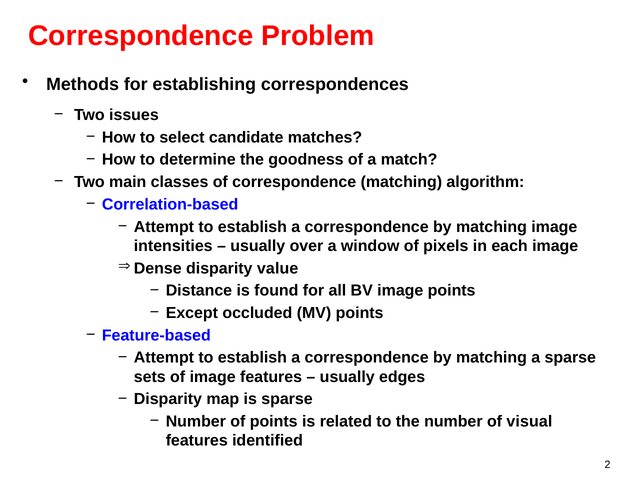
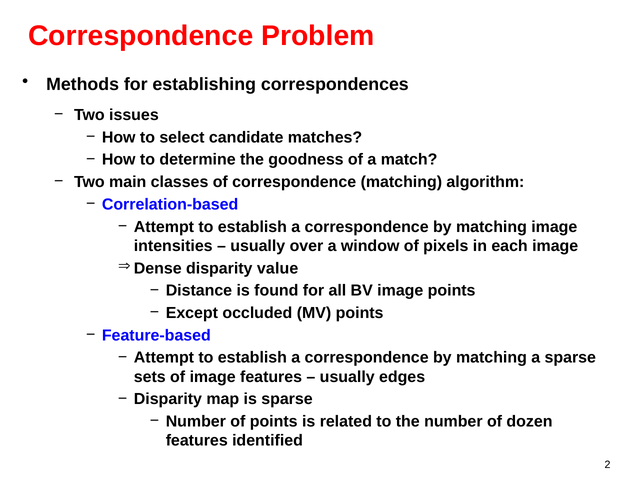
visual: visual -> dozen
